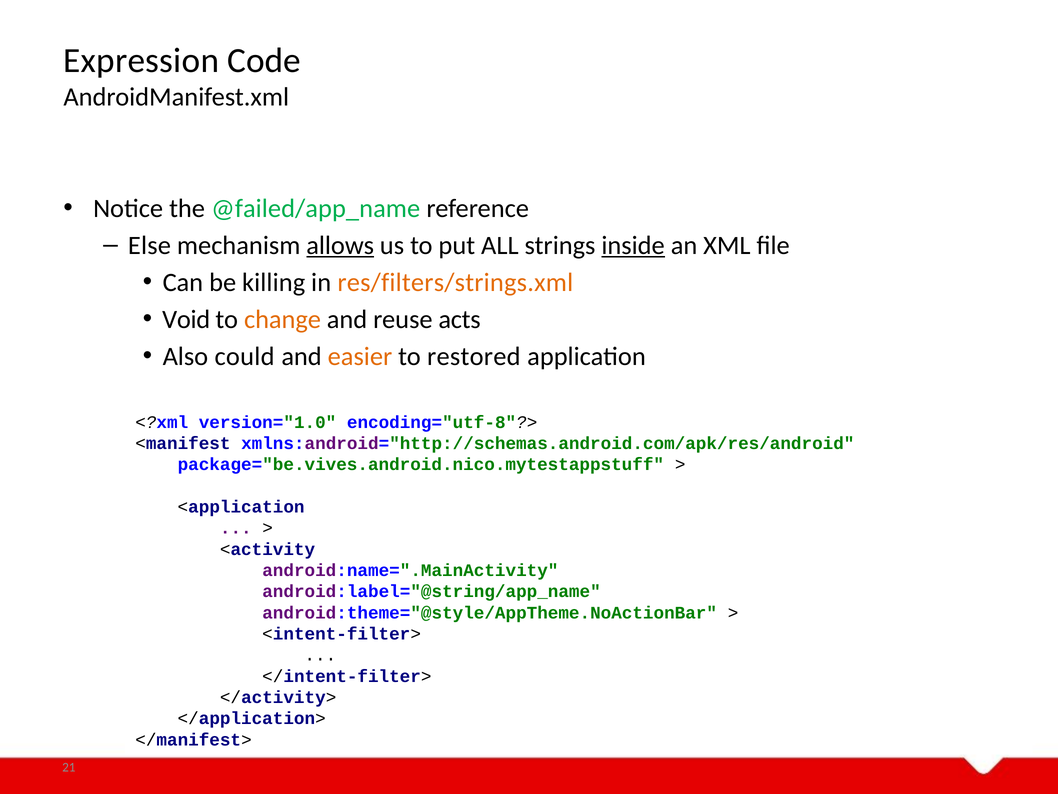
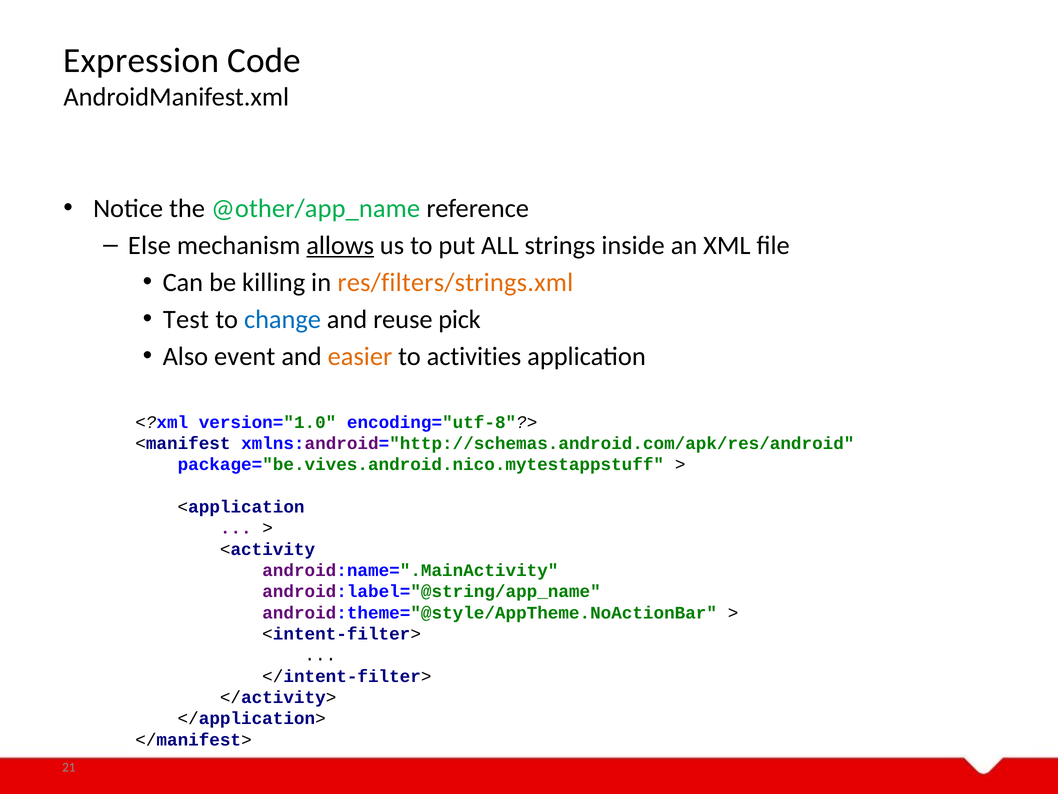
@failed/app_name: @failed/app_name -> @other/app_name
inside underline: present -> none
Void: Void -> Test
change colour: orange -> blue
acts: acts -> pick
could: could -> event
restored: restored -> activities
